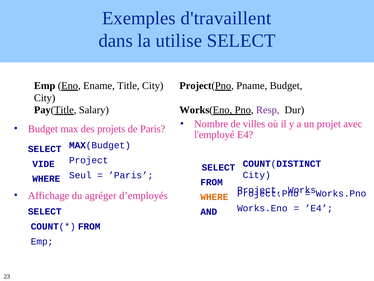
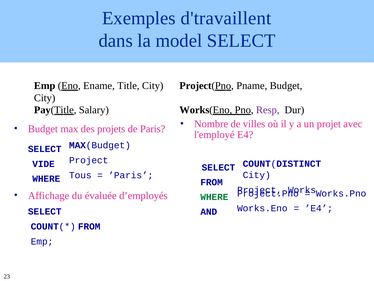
utilise: utilise -> model
Seul: Seul -> Tous
agréger: agréger -> évaluée
WHERE at (214, 197) colour: orange -> green
